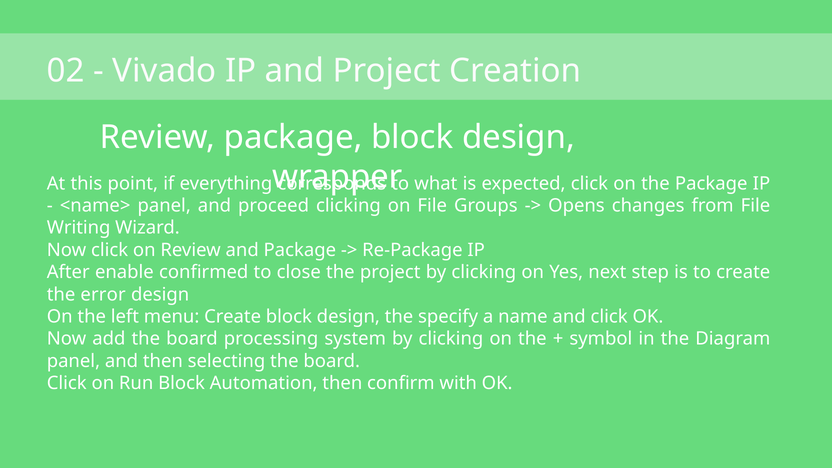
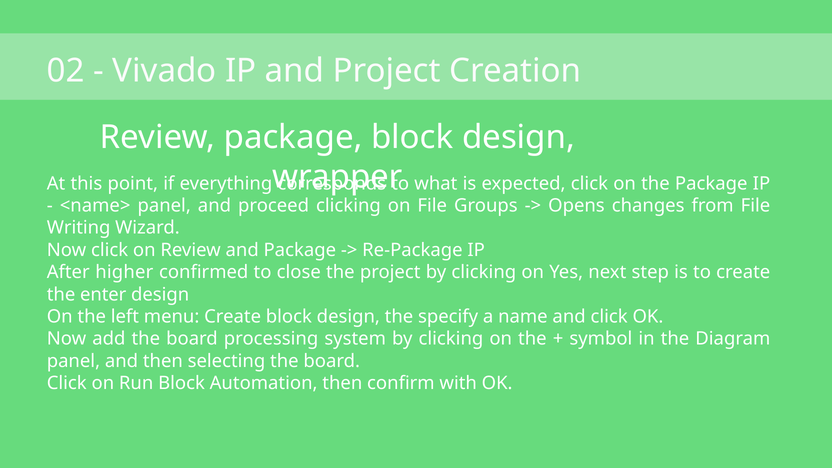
enable: enable -> higher
error: error -> enter
